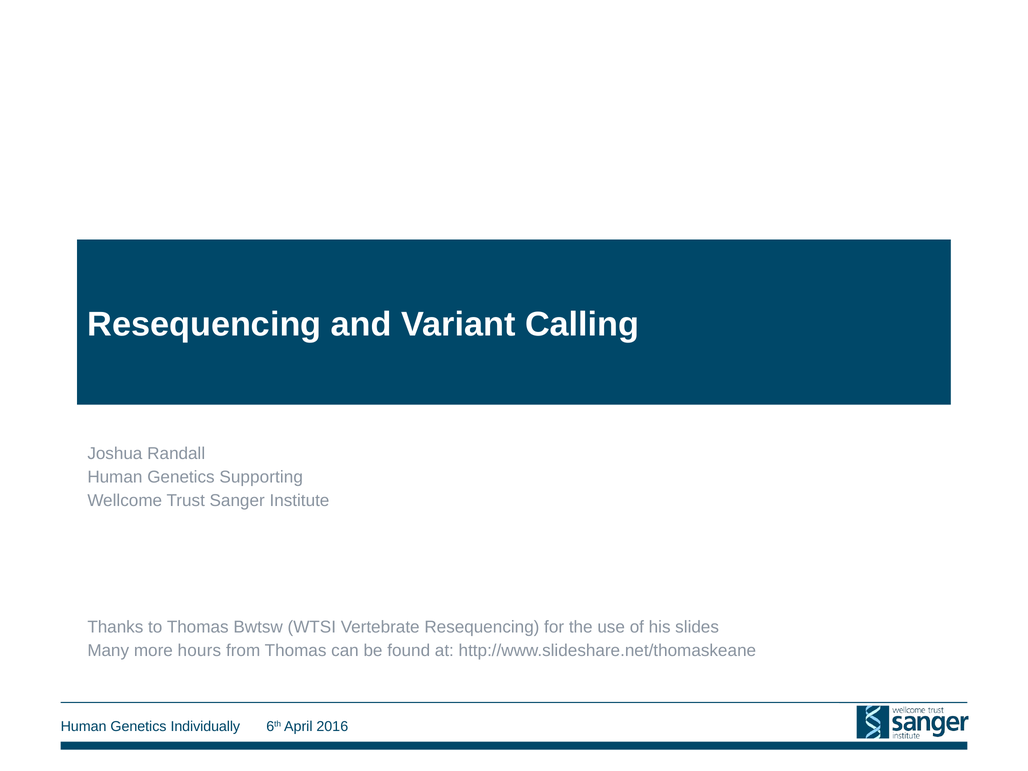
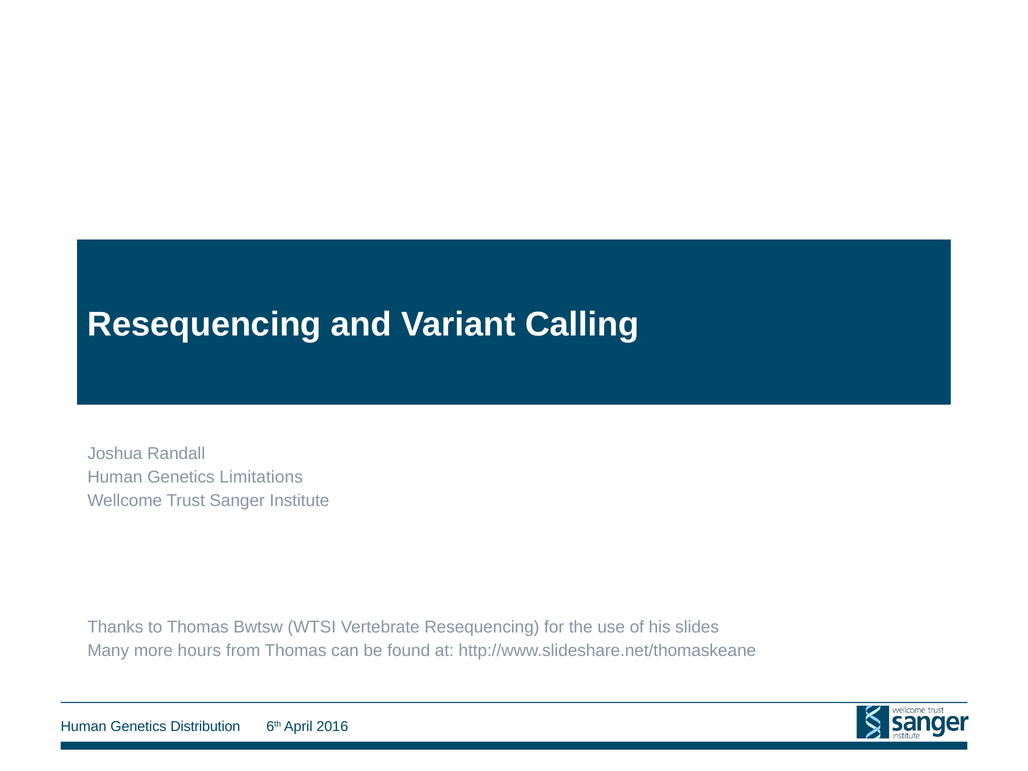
Supporting: Supporting -> Limitations
Individually: Individually -> Distribution
